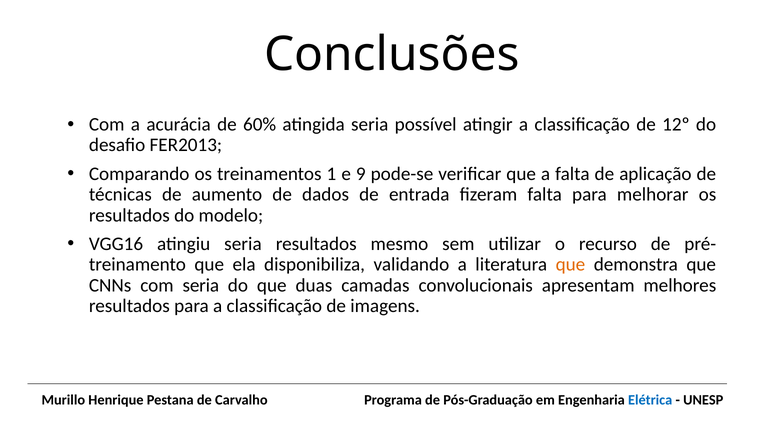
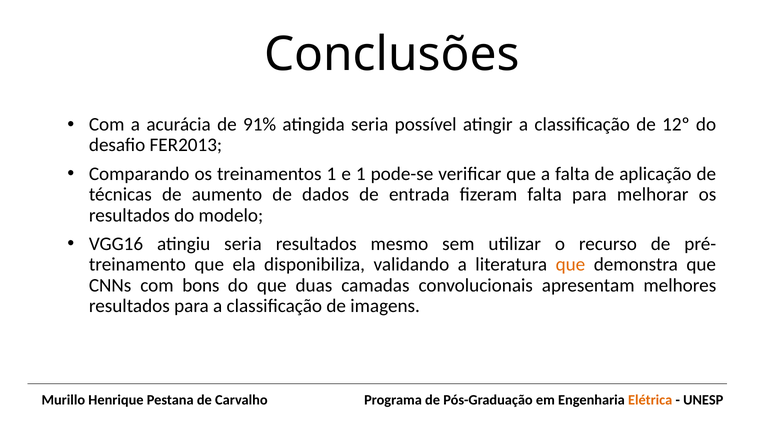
60%: 60% -> 91%
e 9: 9 -> 1
com seria: seria -> bons
Elétrica colour: blue -> orange
